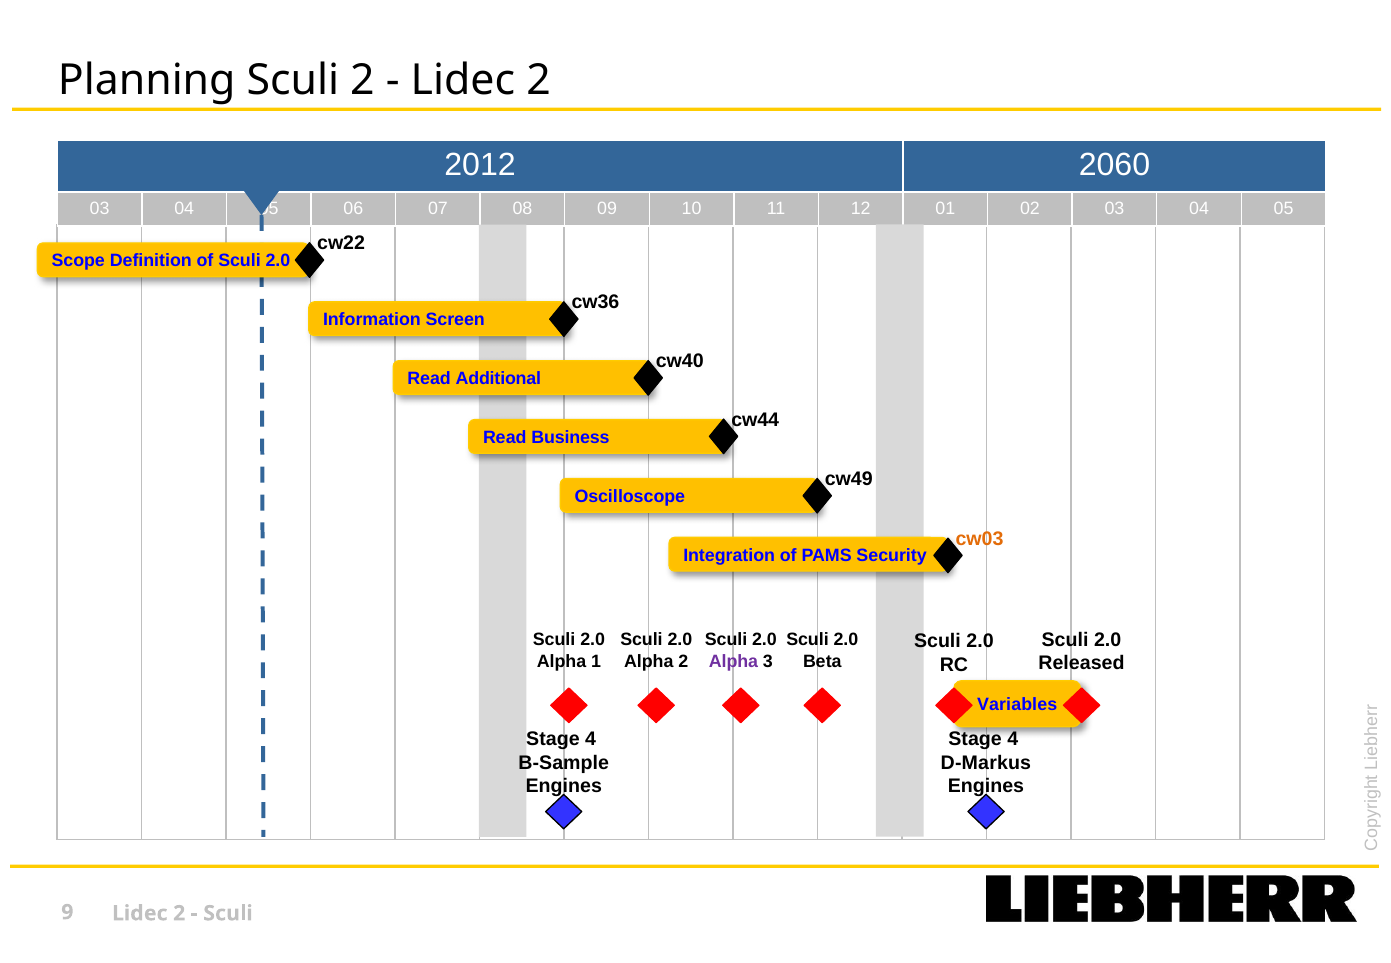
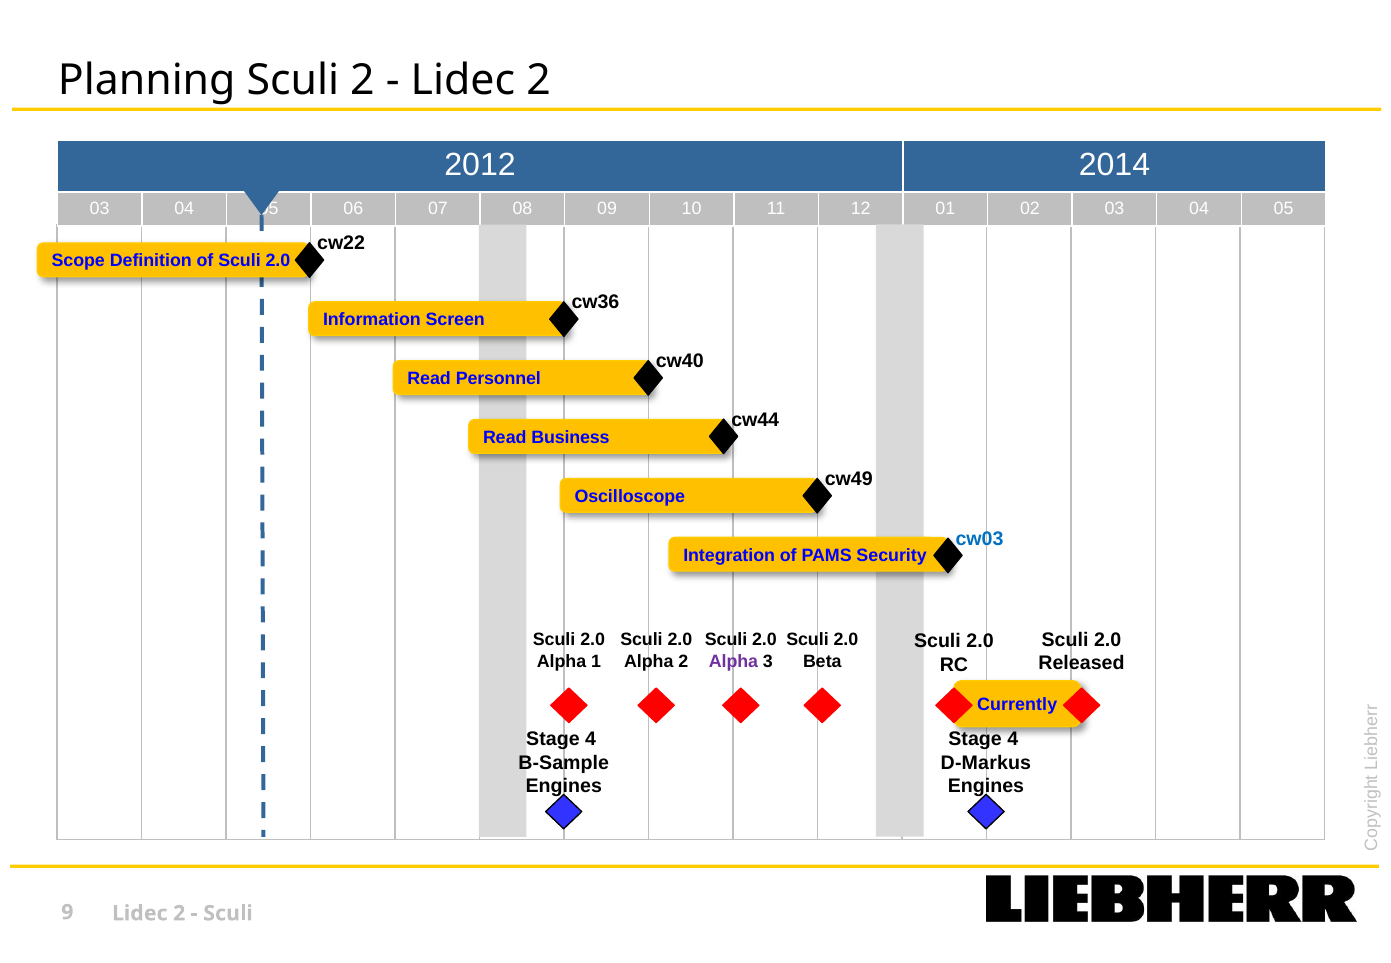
2060: 2060 -> 2014
Additional: Additional -> Personnel
cw03 colour: orange -> blue
Variables: Variables -> Currently
